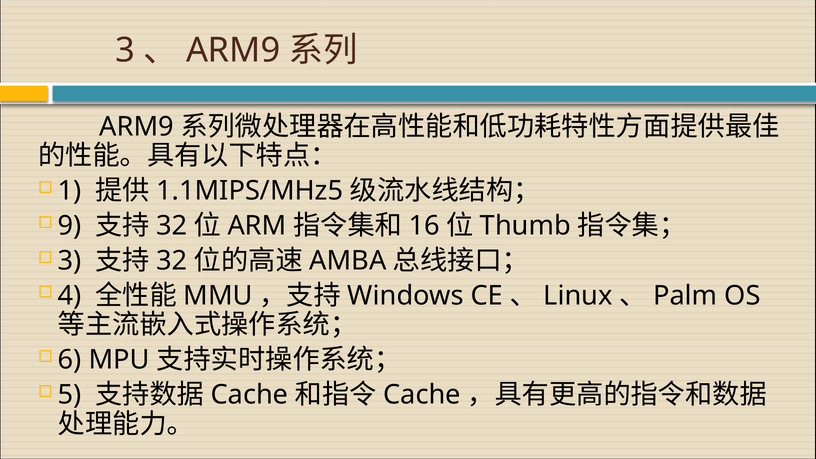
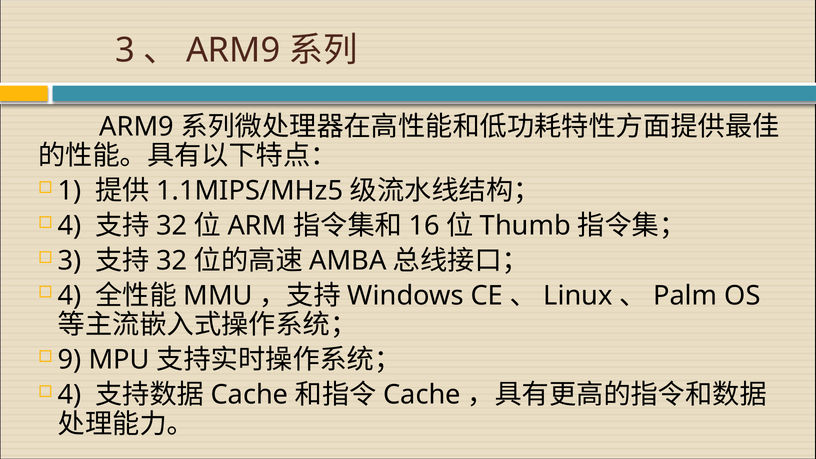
9 at (70, 226): 9 -> 4
6: 6 -> 9
5 at (70, 395): 5 -> 4
